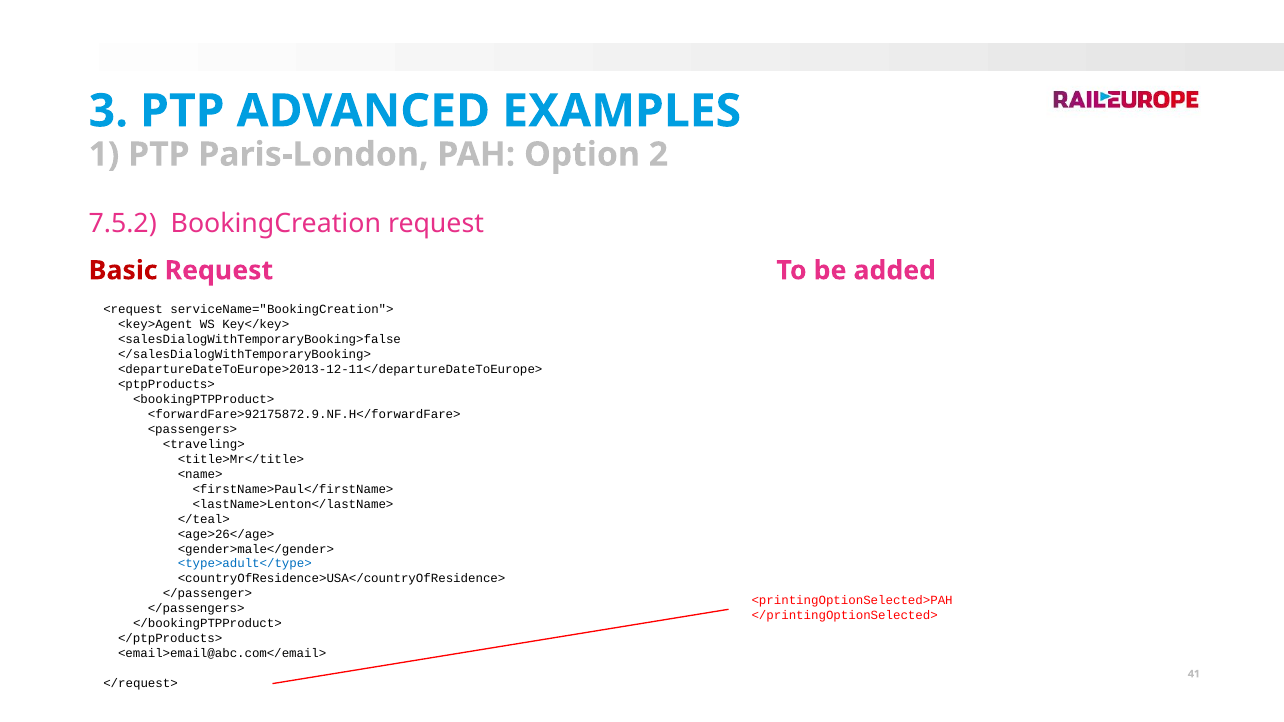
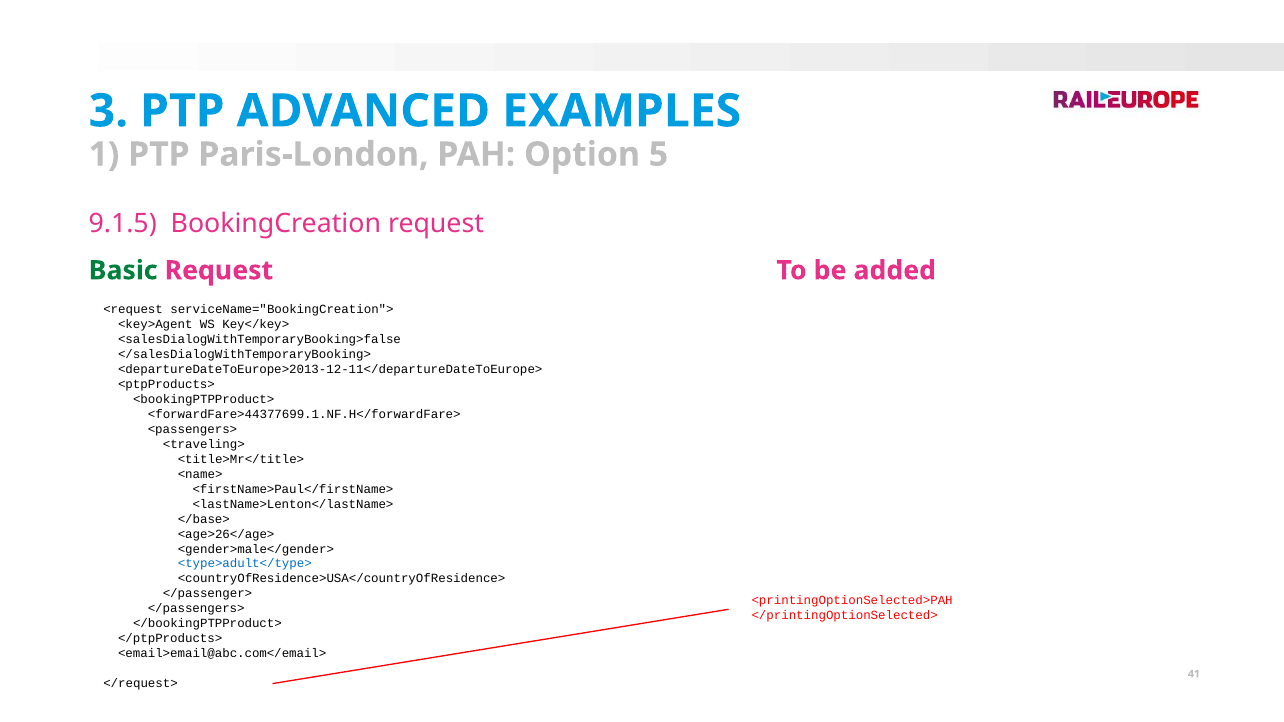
2: 2 -> 5
7.5.2: 7.5.2 -> 9.1.5
Basic colour: red -> green
<forwardFare>92175872.9.NF.H</forwardFare>: <forwardFare>92175872.9.NF.H</forwardFare> -> <forwardFare>44377699.1.NF.H</forwardFare>
</teal>: </teal> -> </base>
